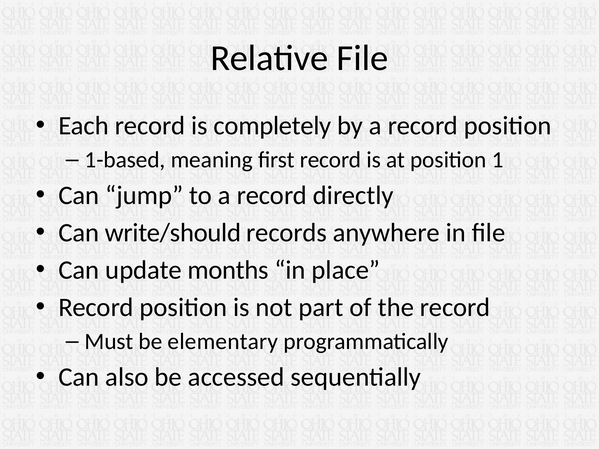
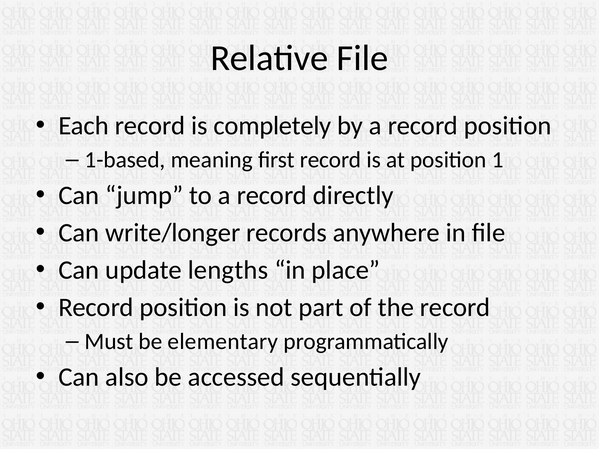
write/should: write/should -> write/longer
months: months -> lengths
